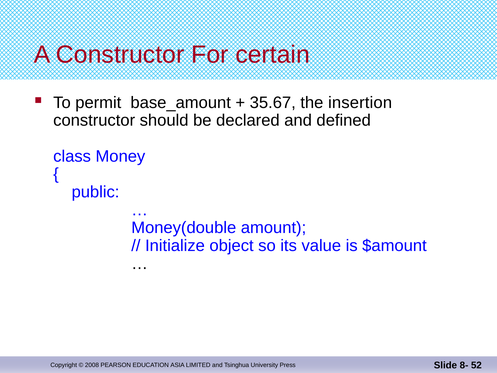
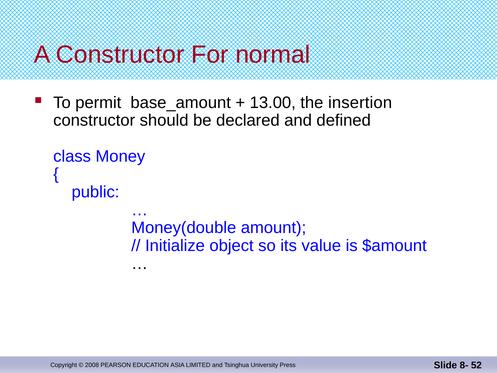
certain: certain -> normal
35.67: 35.67 -> 13.00
